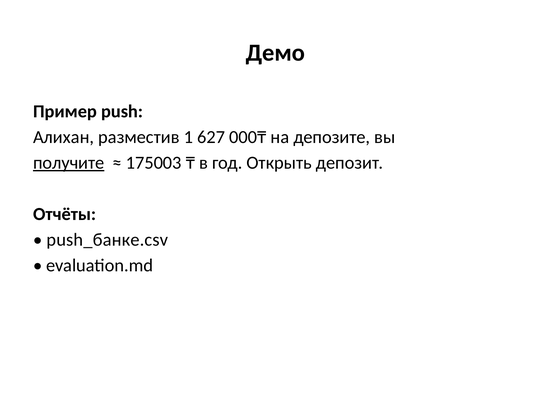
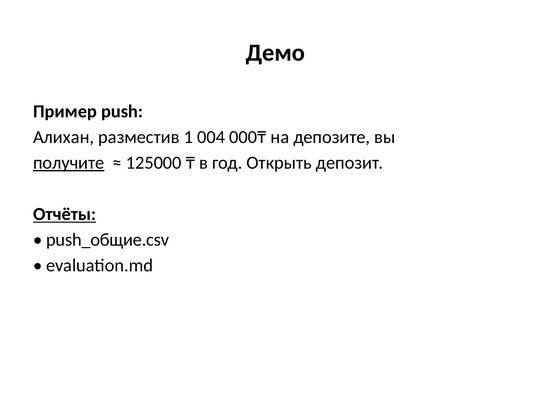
627: 627 -> 004
175003: 175003 -> 125000
Отчёты underline: none -> present
push_банке.csv: push_банке.csv -> push_общие.csv
